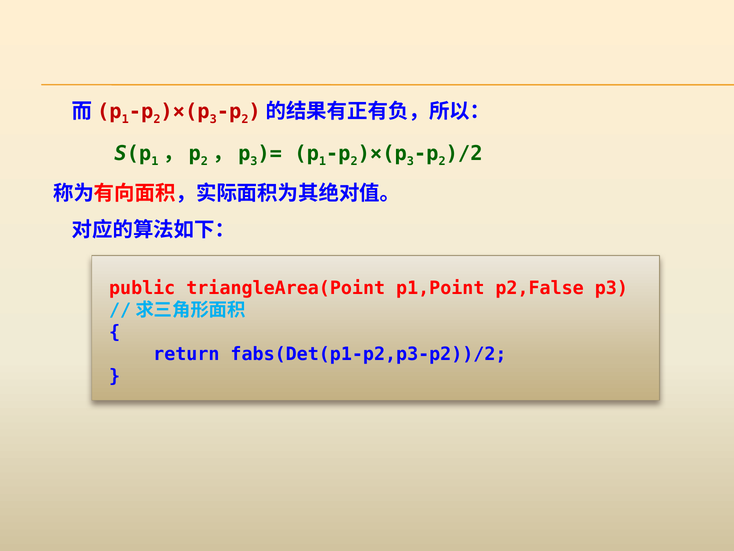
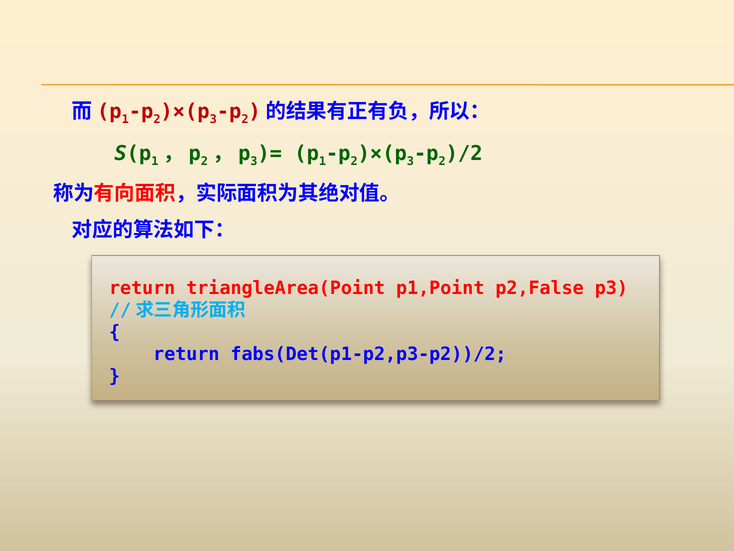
public at (142, 288): public -> return
